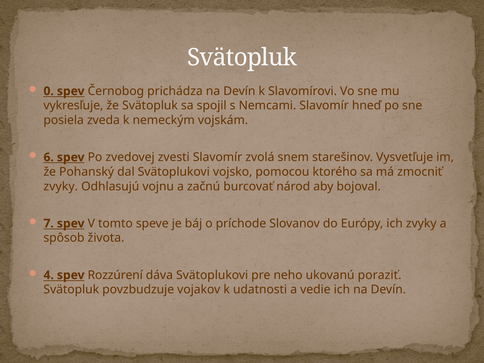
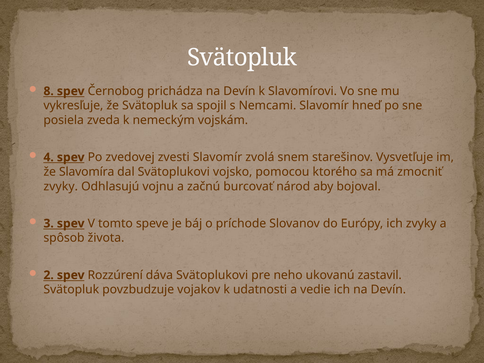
0: 0 -> 8
6: 6 -> 4
Pohanský: Pohanský -> Slavomíra
7: 7 -> 3
4: 4 -> 2
poraziť: poraziť -> zastavil
